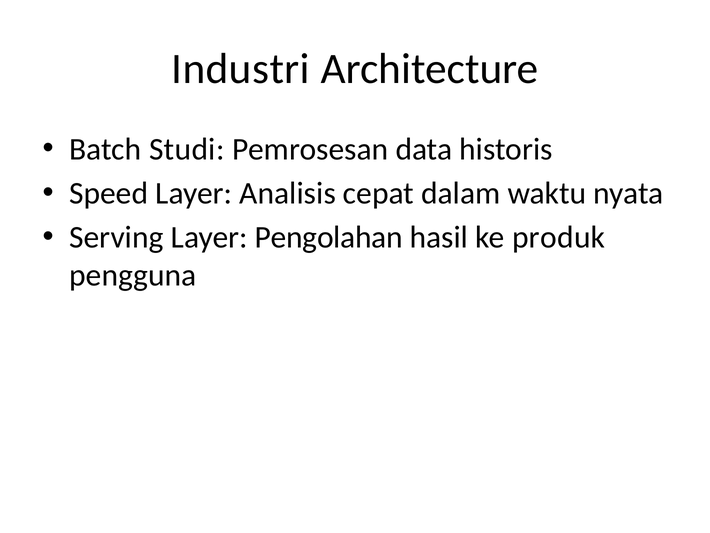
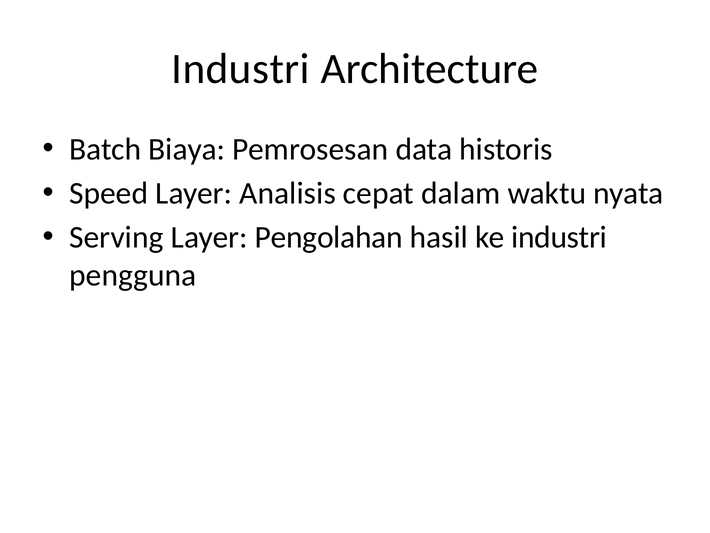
Studi: Studi -> Biaya
ke produk: produk -> industri
